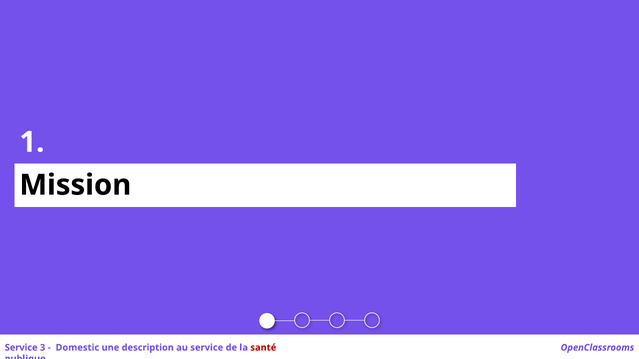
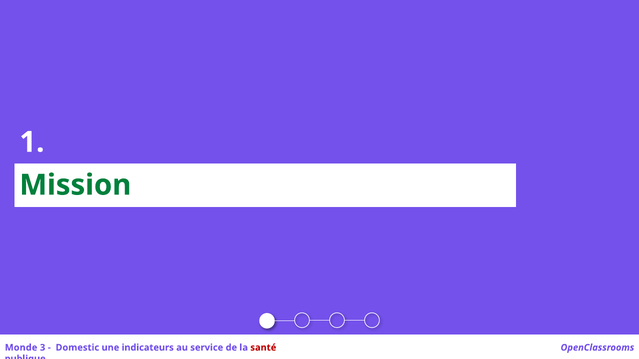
Mission colour: black -> green
Service at (21, 348): Service -> Monde
description: description -> indicateurs
